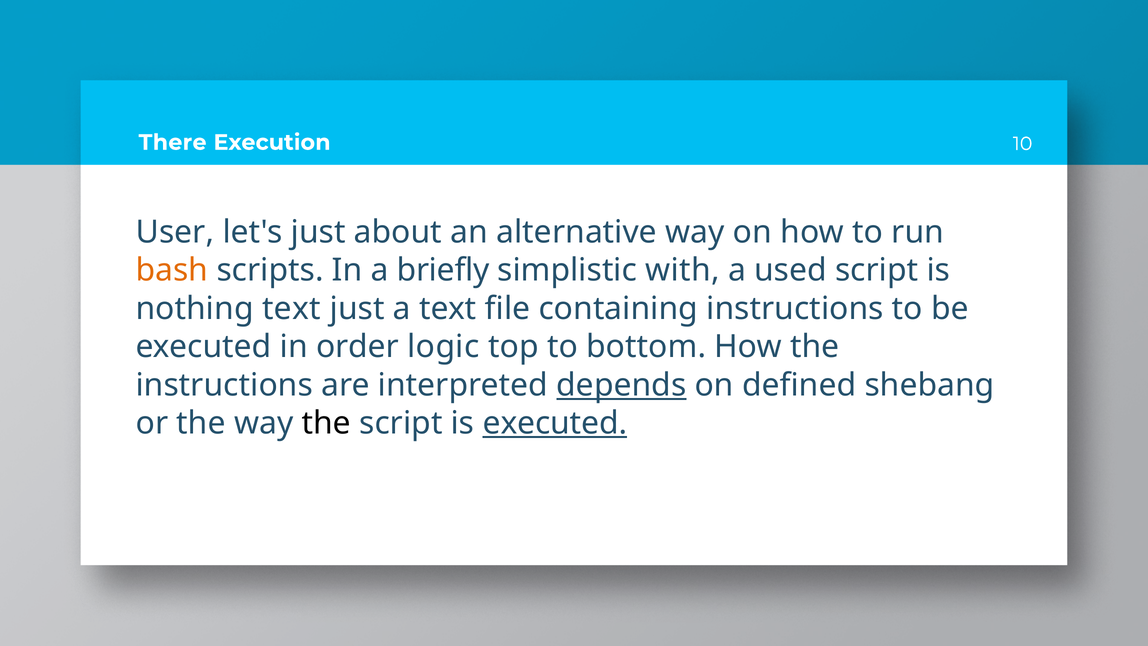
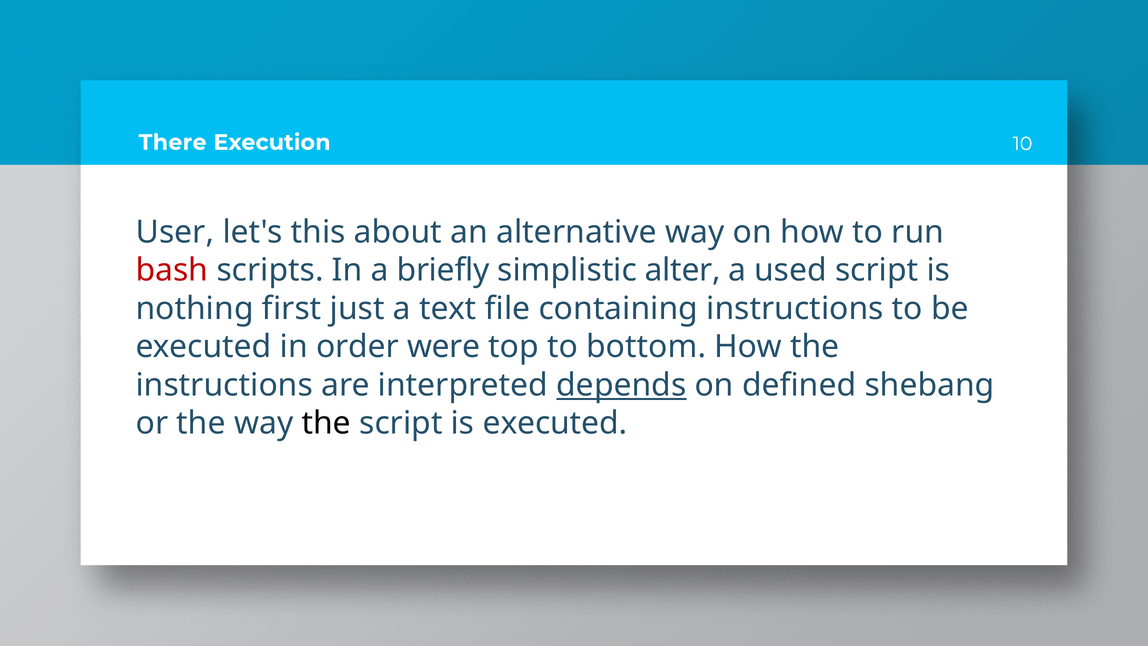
let's just: just -> this
bash colour: orange -> red
with: with -> alter
nothing text: text -> first
logic: logic -> were
executed at (555, 423) underline: present -> none
